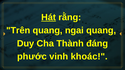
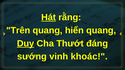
ngai: ngai -> hiển
Duy underline: none -> present
Thành: Thành -> Thướt
phước: phước -> sướng
